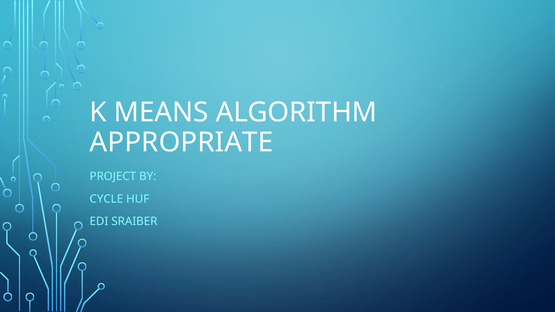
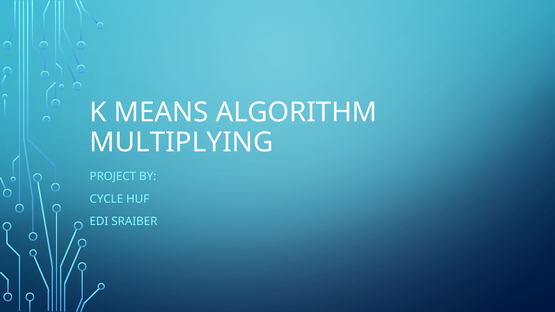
APPROPRIATE: APPROPRIATE -> MULTIPLYING
